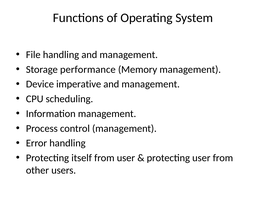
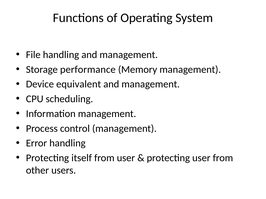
imperative: imperative -> equivalent
